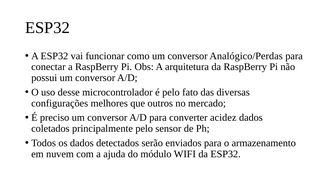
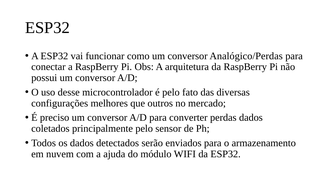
acidez: acidez -> perdas
